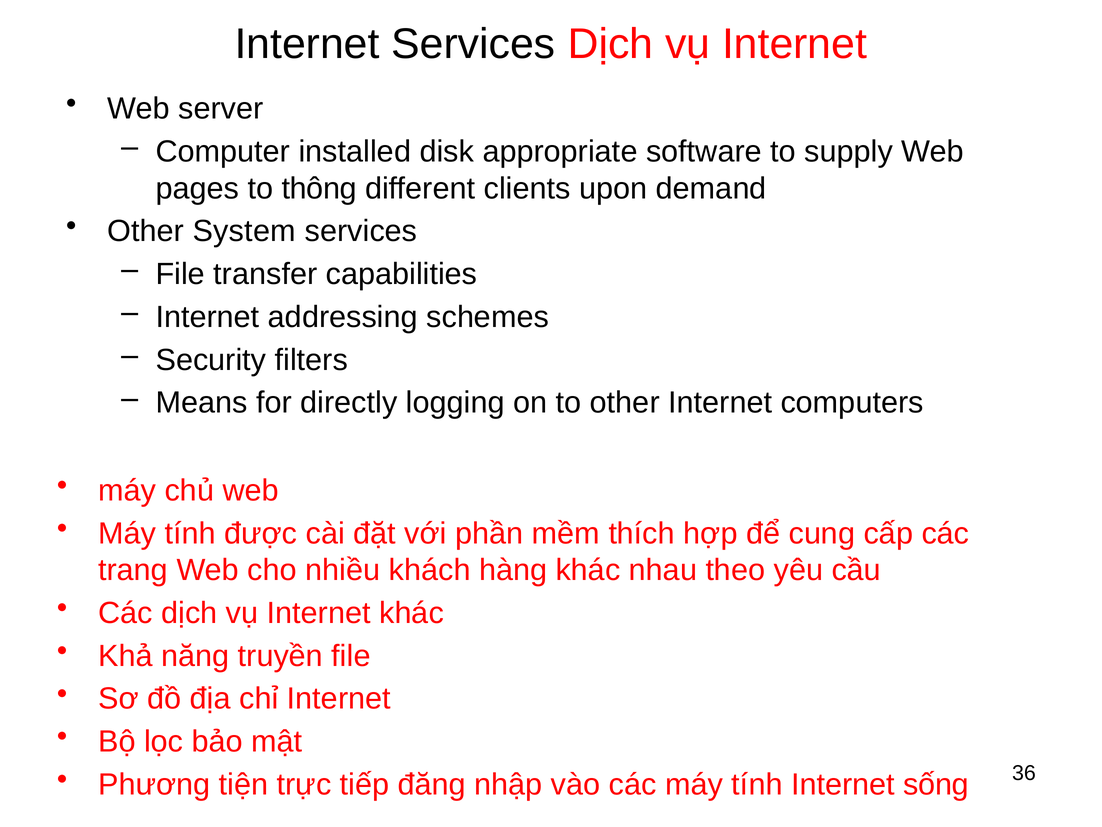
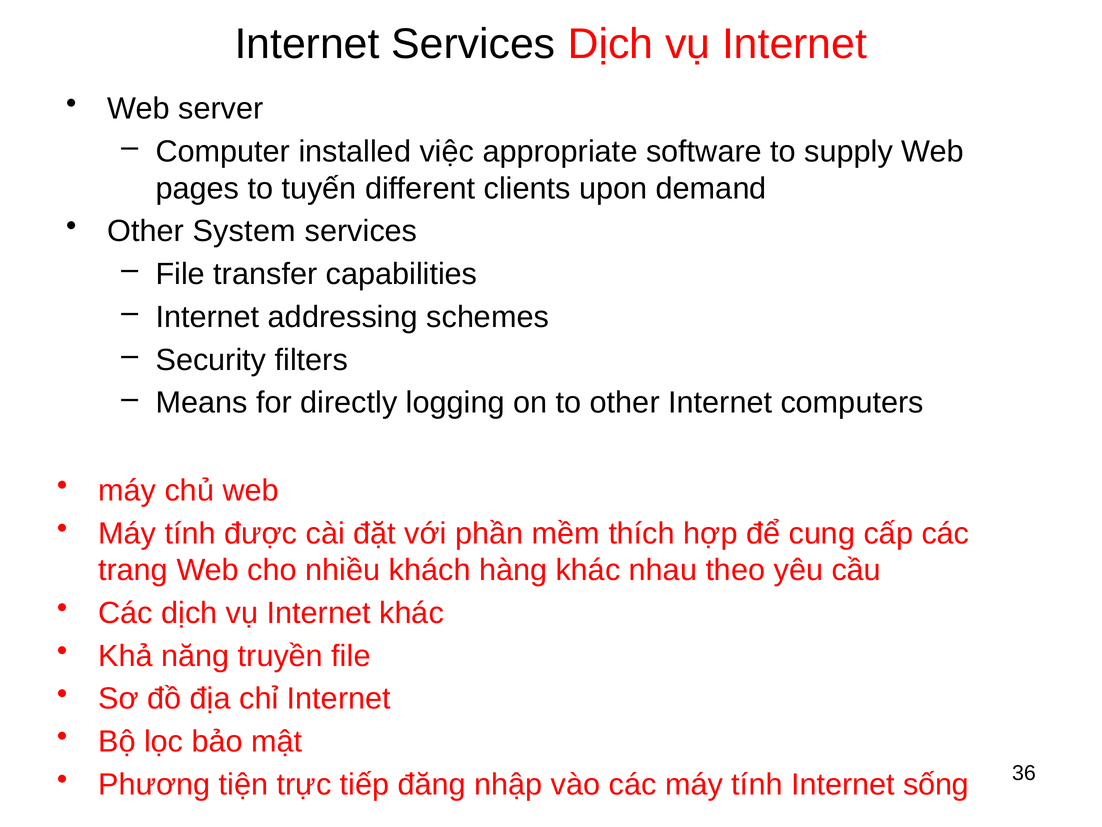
disk: disk -> việc
thông: thông -> tuyến
